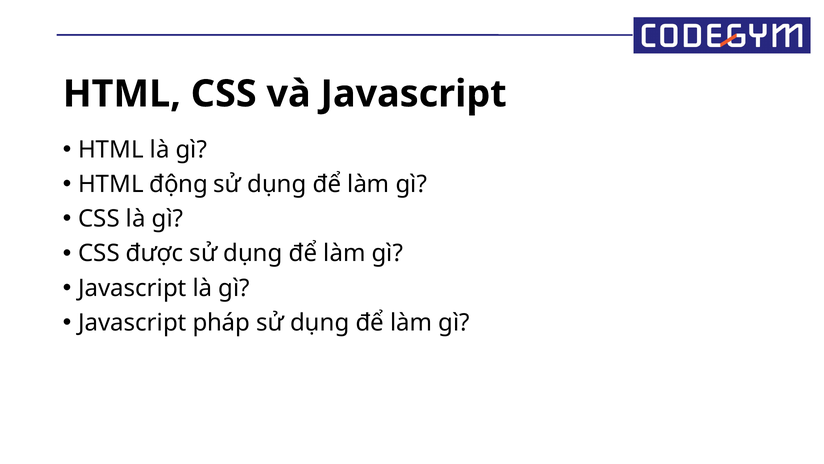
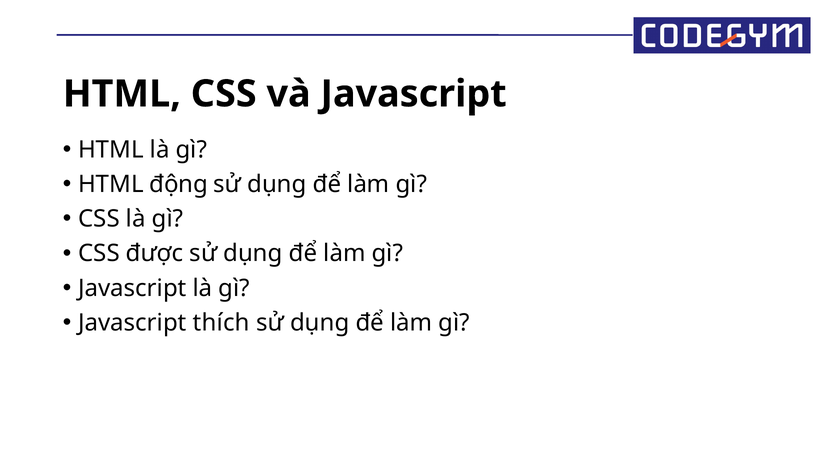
pháp: pháp -> thích
